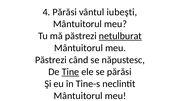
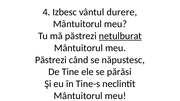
4 Părăsi: Părăsi -> Izbesc
iubeşti: iubeşti -> durere
Tine underline: present -> none
